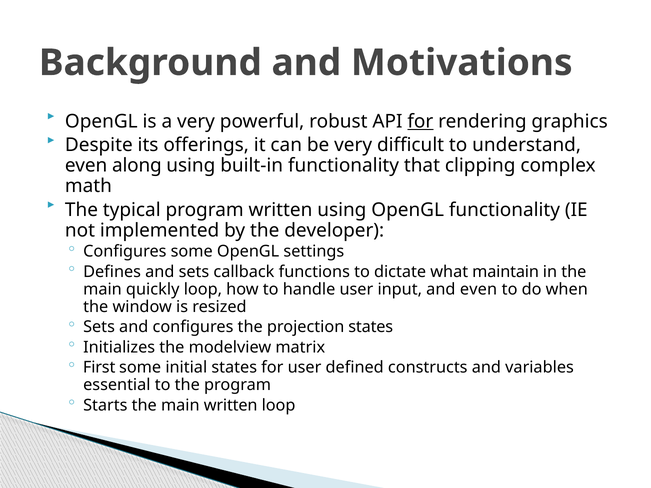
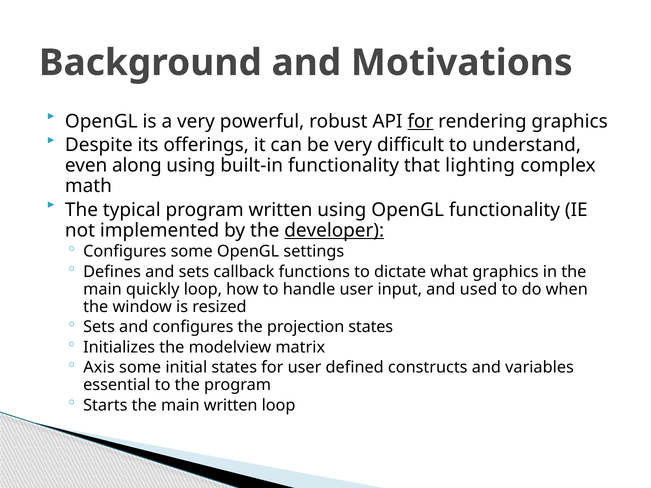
clipping: clipping -> lighting
developer underline: none -> present
what maintain: maintain -> graphics
and even: even -> used
First: First -> Axis
